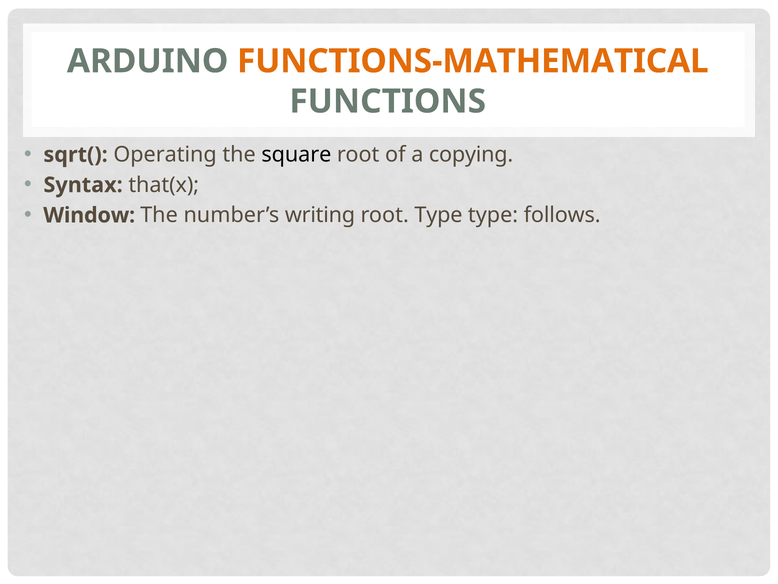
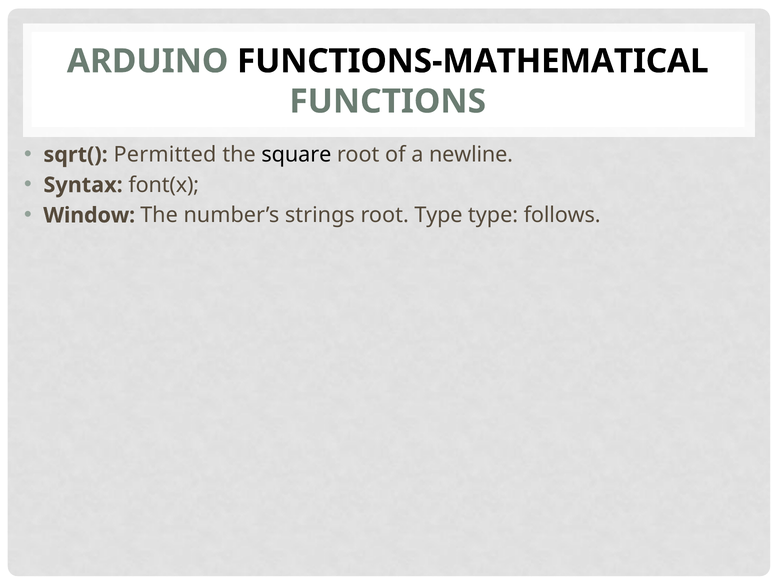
FUNCTIONS-MATHEMATICAL colour: orange -> black
Operating: Operating -> Permitted
copying: copying -> newline
that(x: that(x -> font(x
writing: writing -> strings
